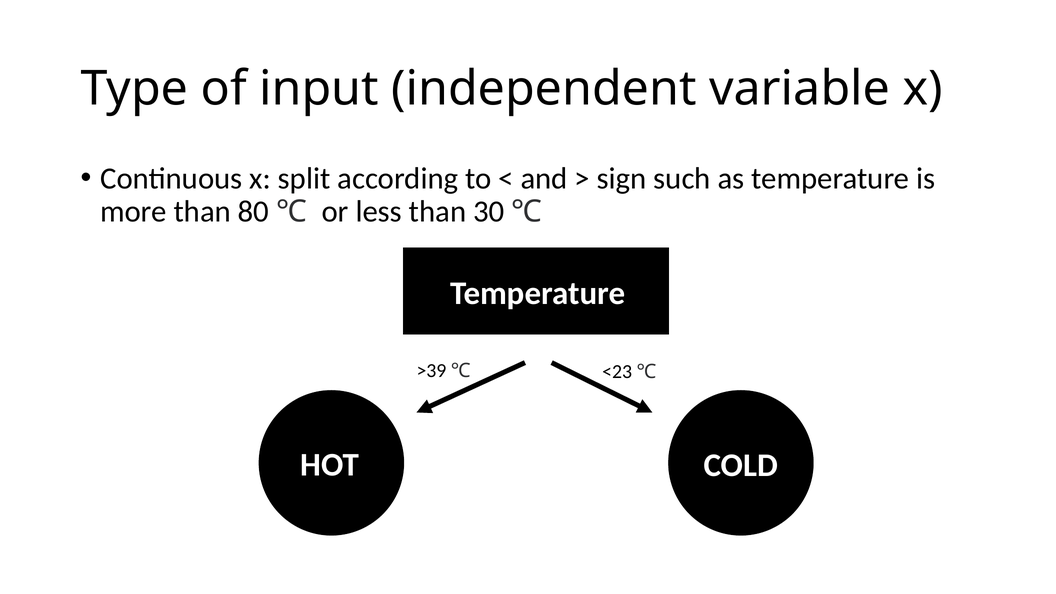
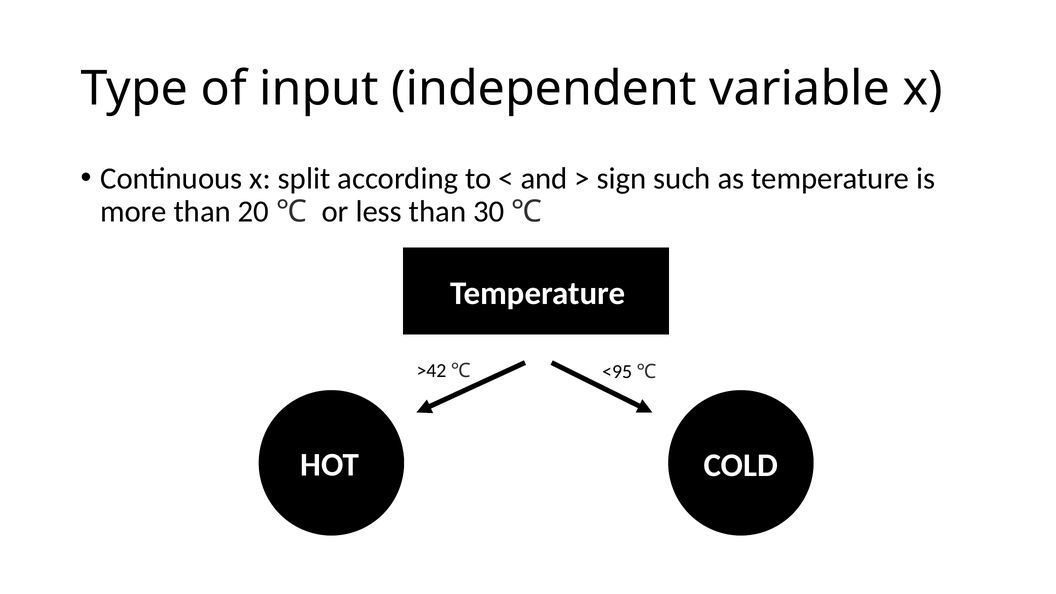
80: 80 -> 20
>39: >39 -> >42
<23: <23 -> <95
